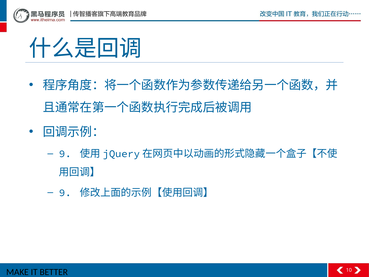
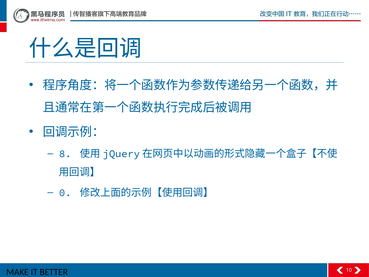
9 at (65, 154): 9 -> 8
9 at (65, 193): 9 -> 0
